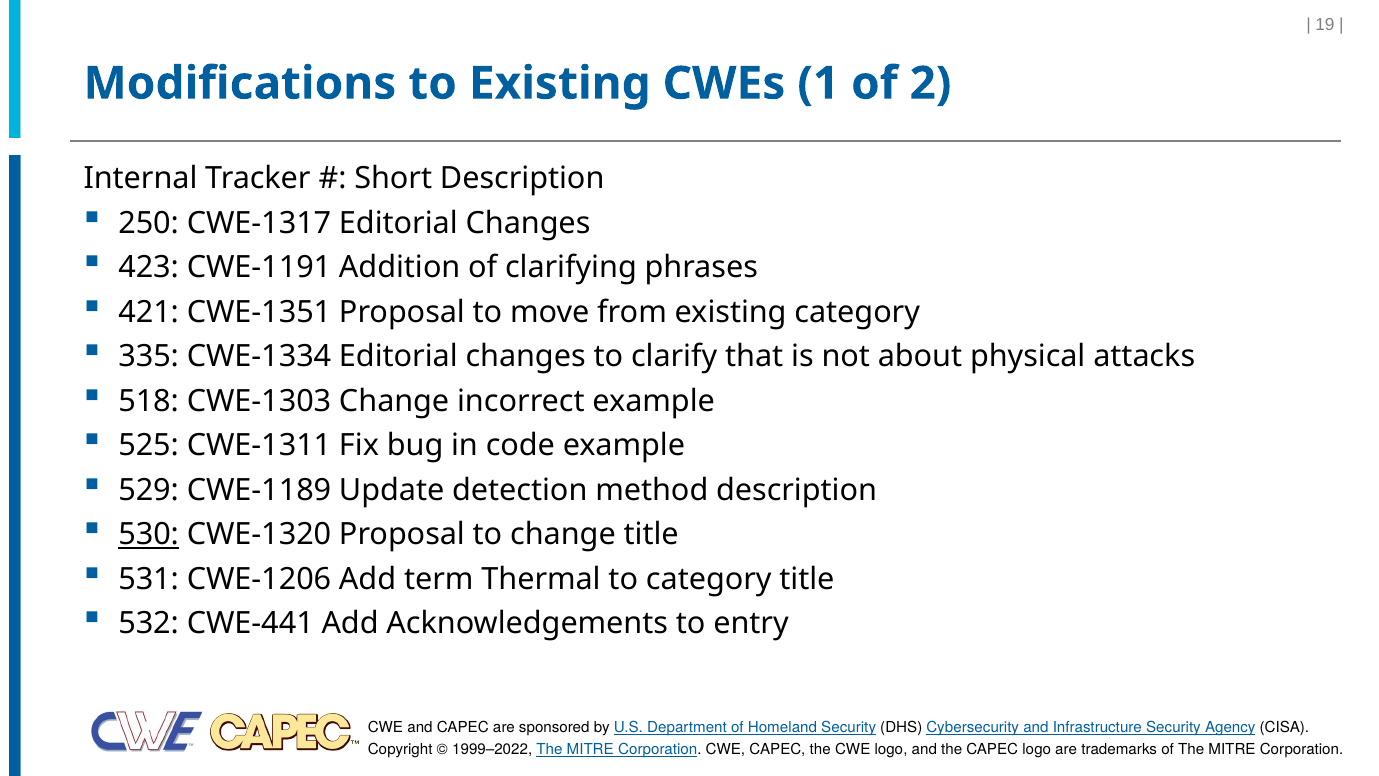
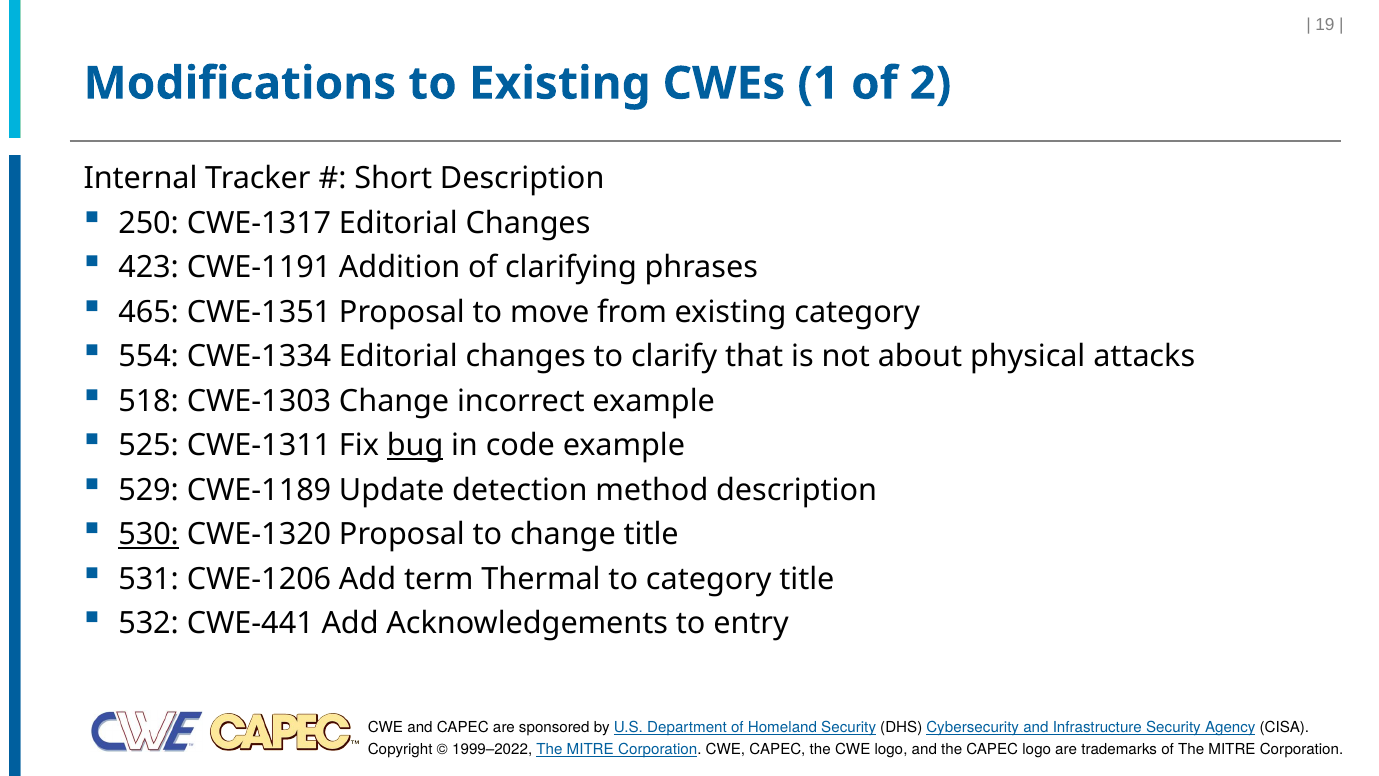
421: 421 -> 465
335: 335 -> 554
bug underline: none -> present
